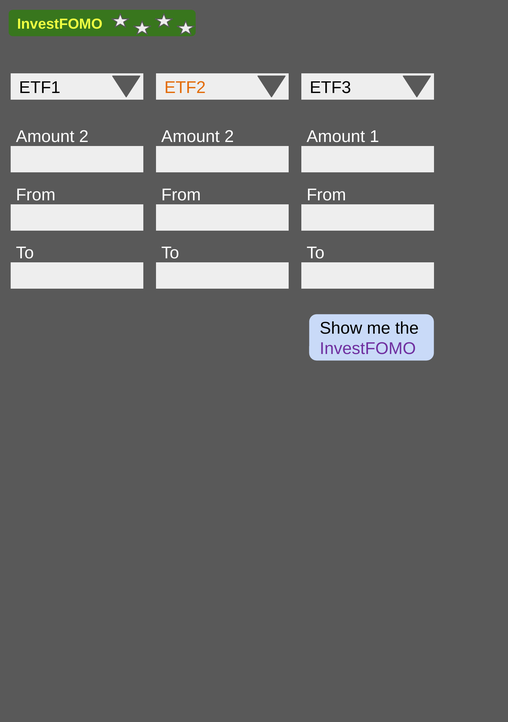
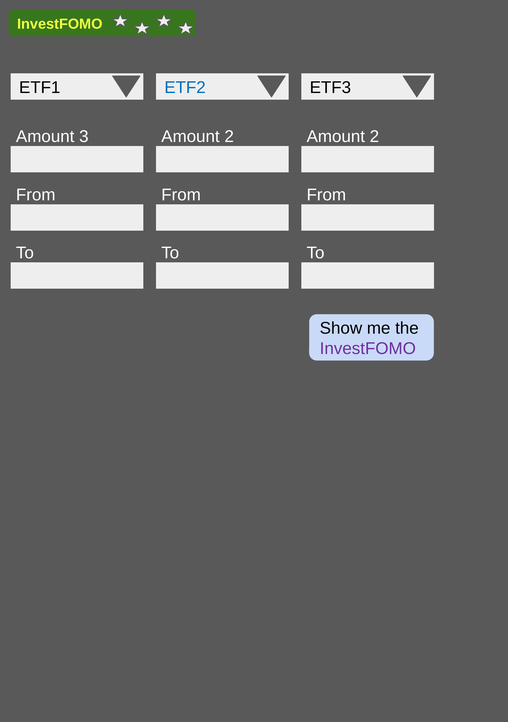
ETF2 colour: orange -> blue
2 at (84, 136): 2 -> 3
2 Amount 1: 1 -> 2
